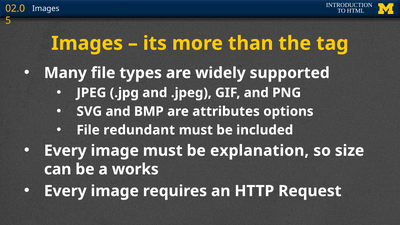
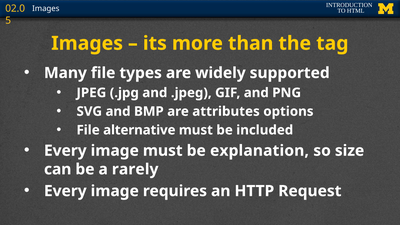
redundant: redundant -> alternative
works: works -> rarely
